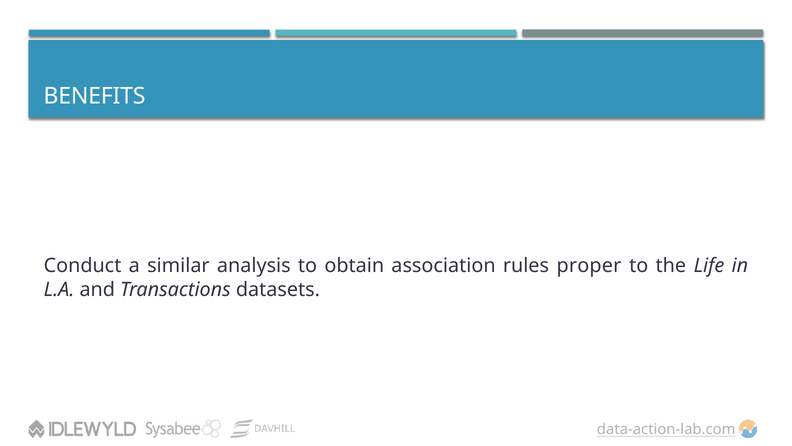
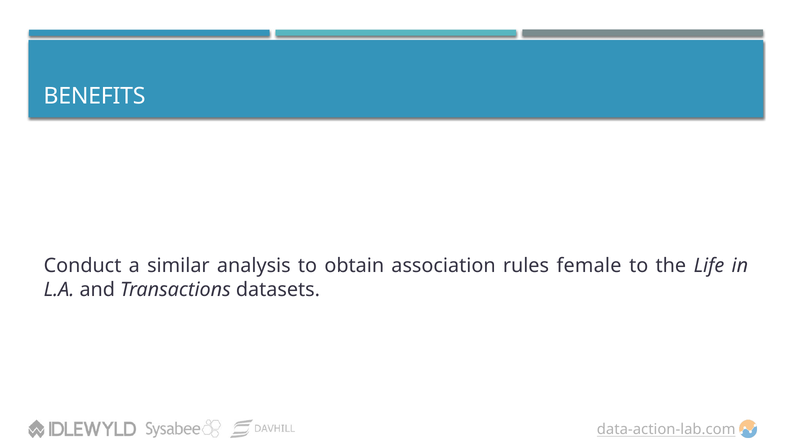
proper: proper -> female
